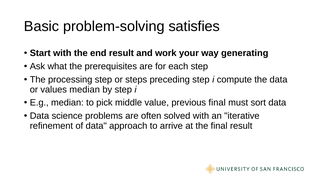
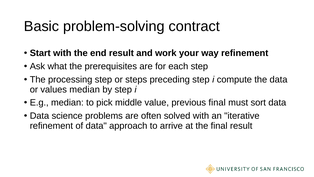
satisfies: satisfies -> contract
way generating: generating -> refinement
